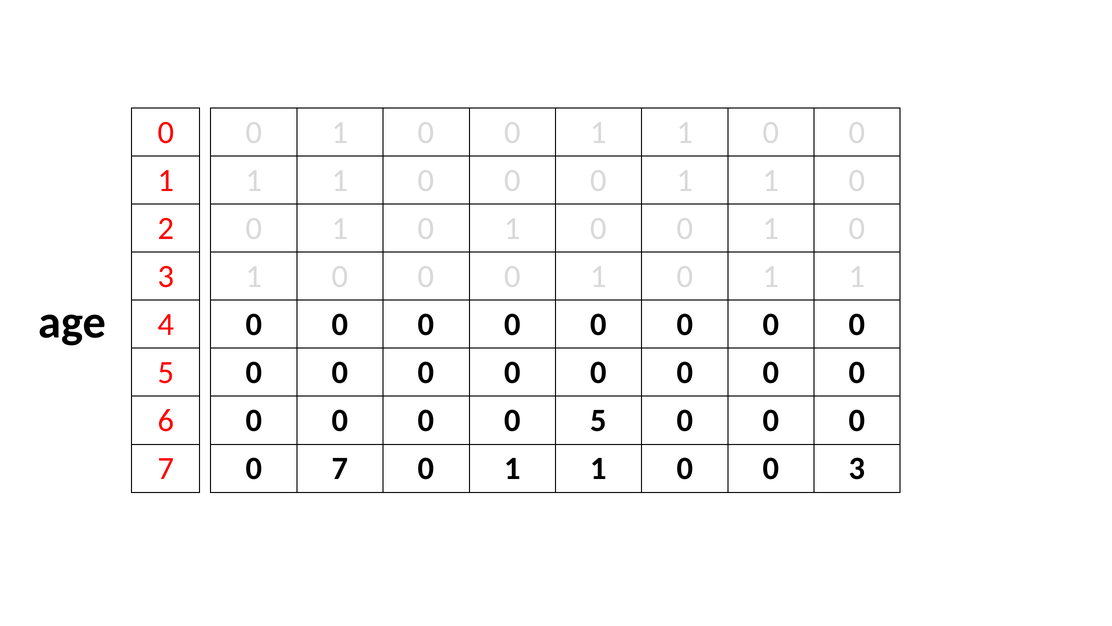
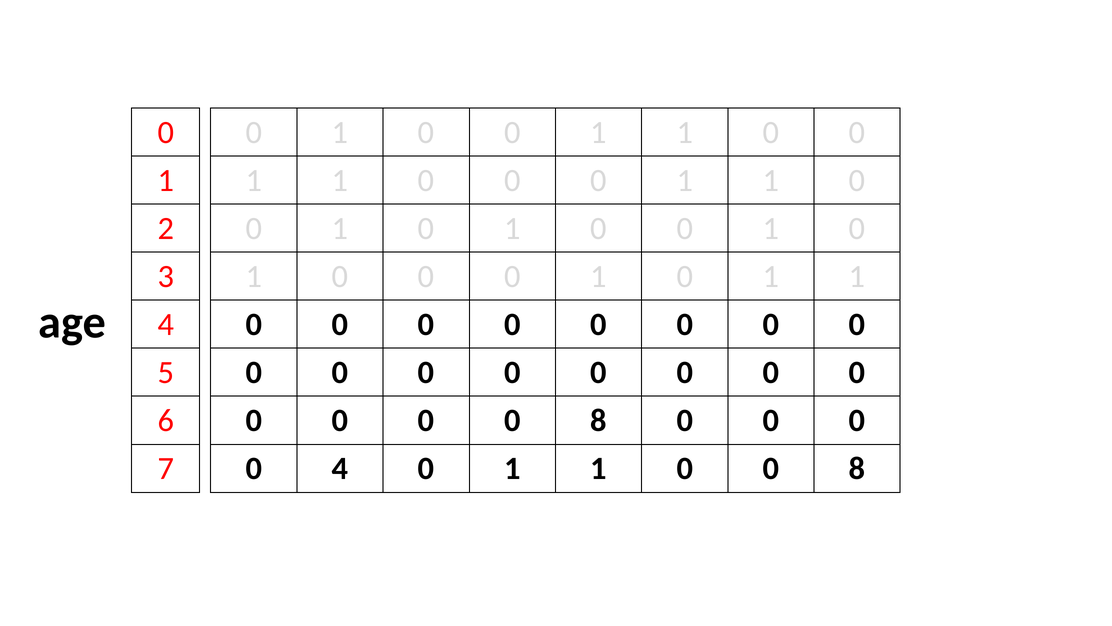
0 0 0 5: 5 -> 8
0 7: 7 -> 4
1 0 0 3: 3 -> 8
